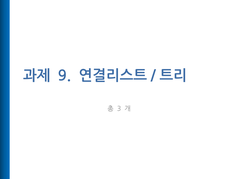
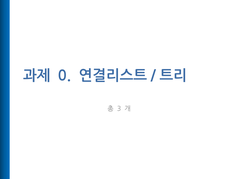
9: 9 -> 0
